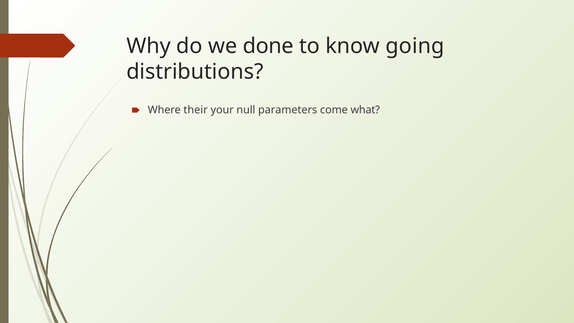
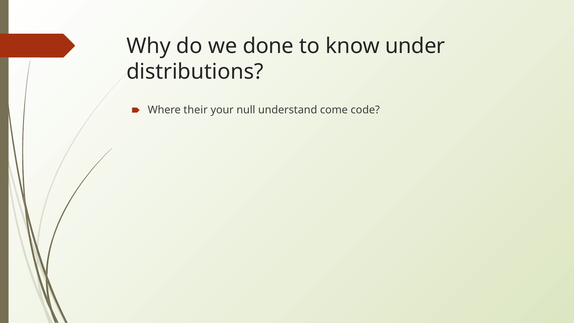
going: going -> under
parameters: parameters -> understand
what: what -> code
